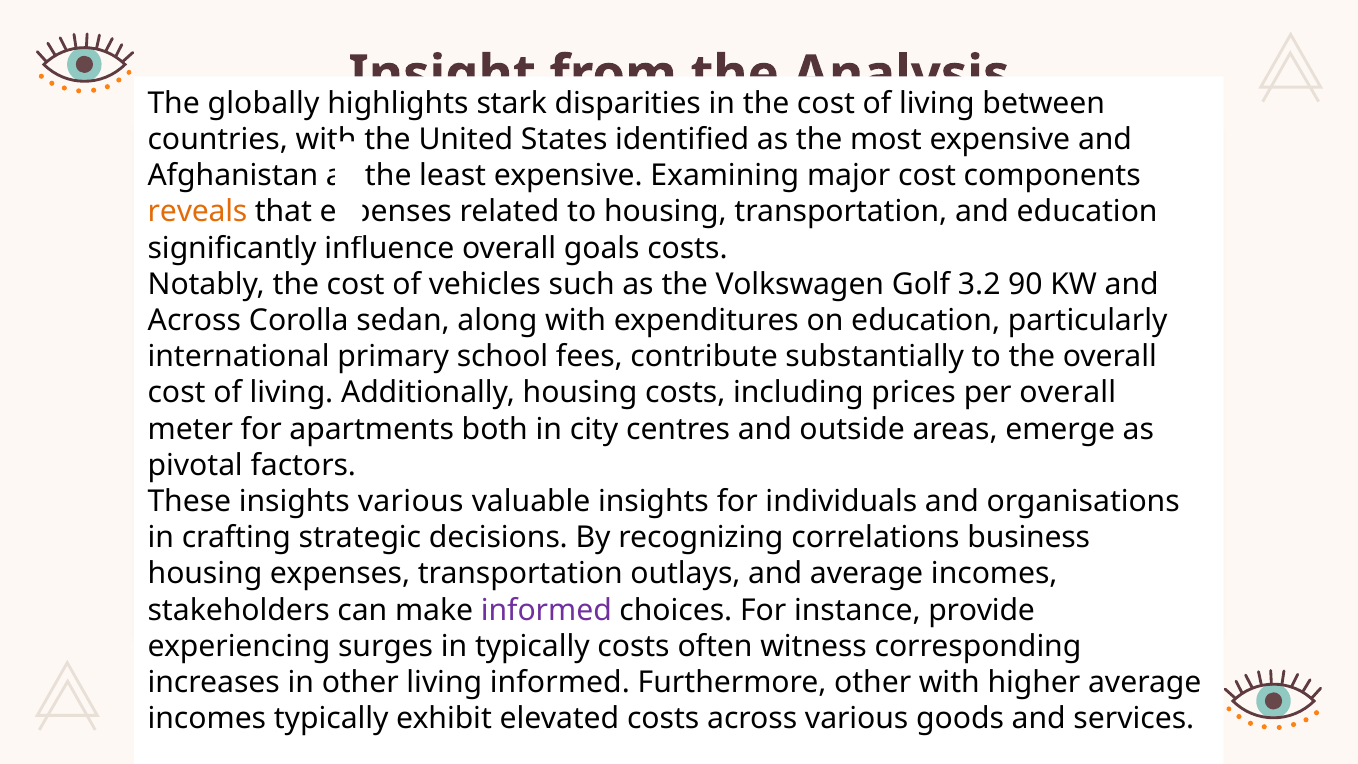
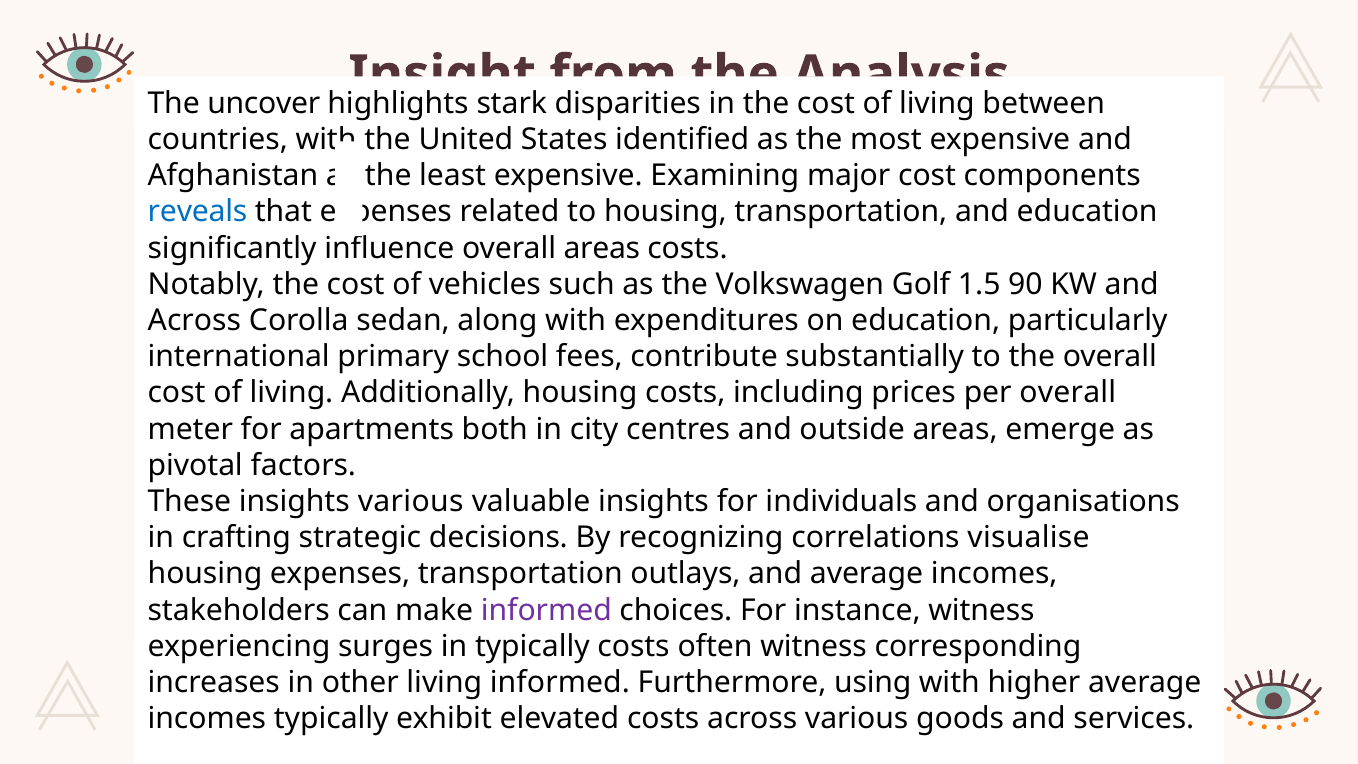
globally: globally -> uncover
reveals colour: orange -> blue
overall goals: goals -> areas
3.2: 3.2 -> 1.5
business: business -> visualise
instance provide: provide -> witness
Furthermore other: other -> using
